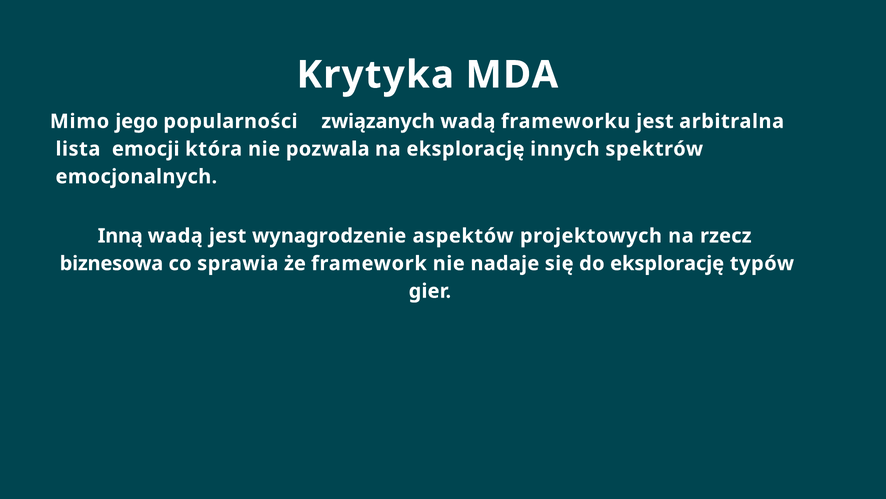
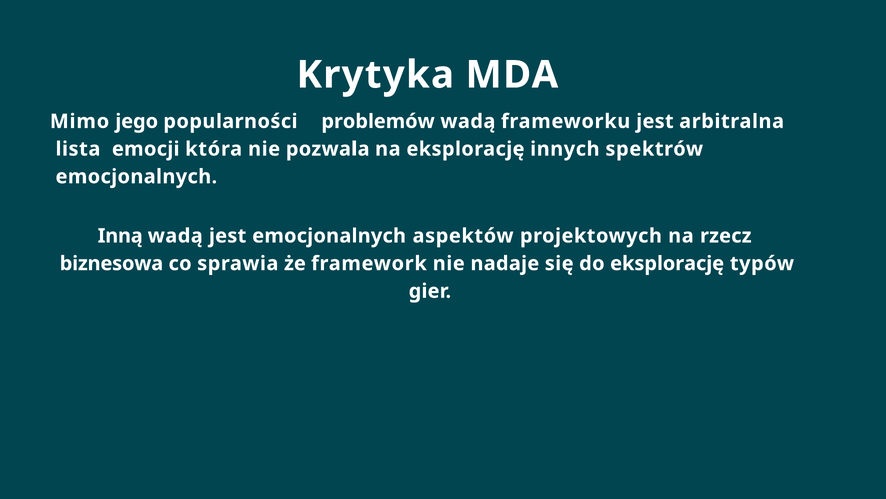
związanych: związanych -> problemów
jest wynagrodzenie: wynagrodzenie -> emocjonalnych
